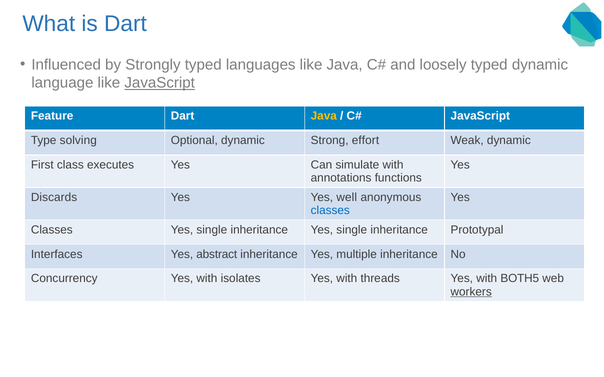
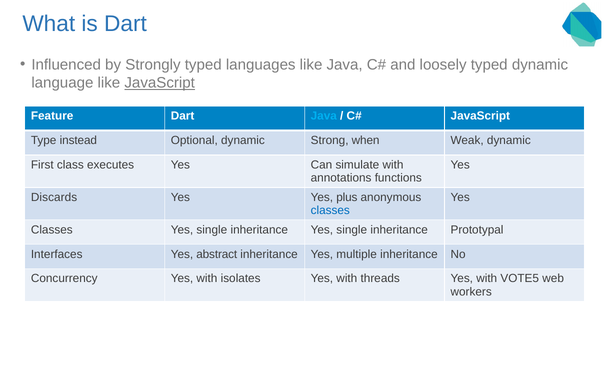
Java at (324, 116) colour: yellow -> light blue
solving: solving -> instead
effort: effort -> when
well: well -> plus
BOTH5: BOTH5 -> VOTE5
workers underline: present -> none
